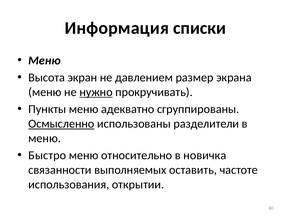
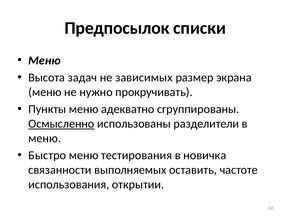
Информация: Информация -> Предпосылок
экран: экран -> задач
давлением: давлением -> зависимых
нужно underline: present -> none
относительно: относительно -> тестирования
